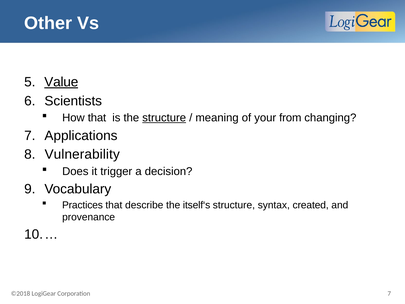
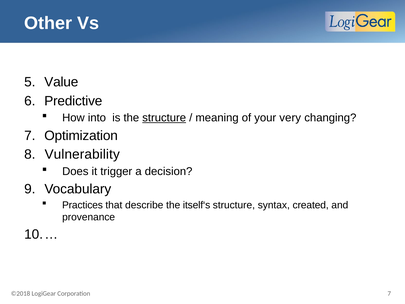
Value underline: present -> none
Scientists: Scientists -> Predictive
How that: that -> into
from: from -> very
Applications: Applications -> Optimization
